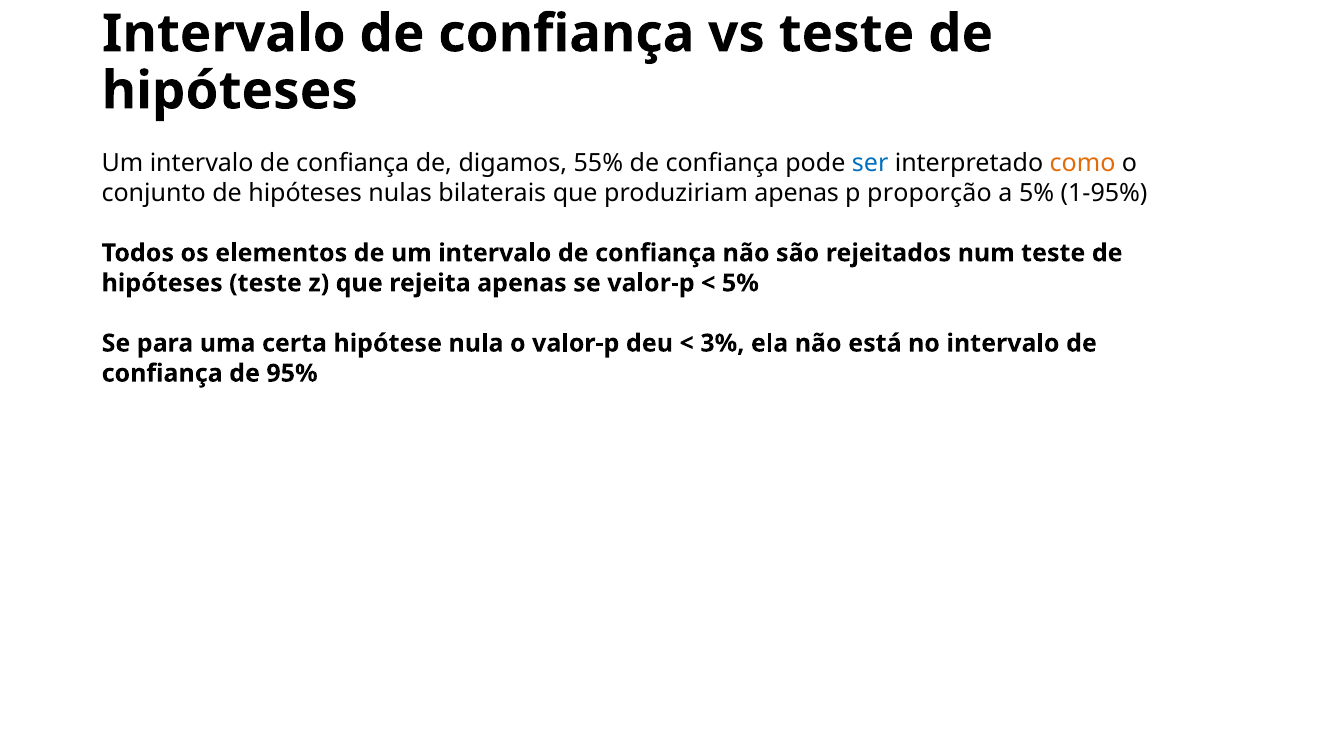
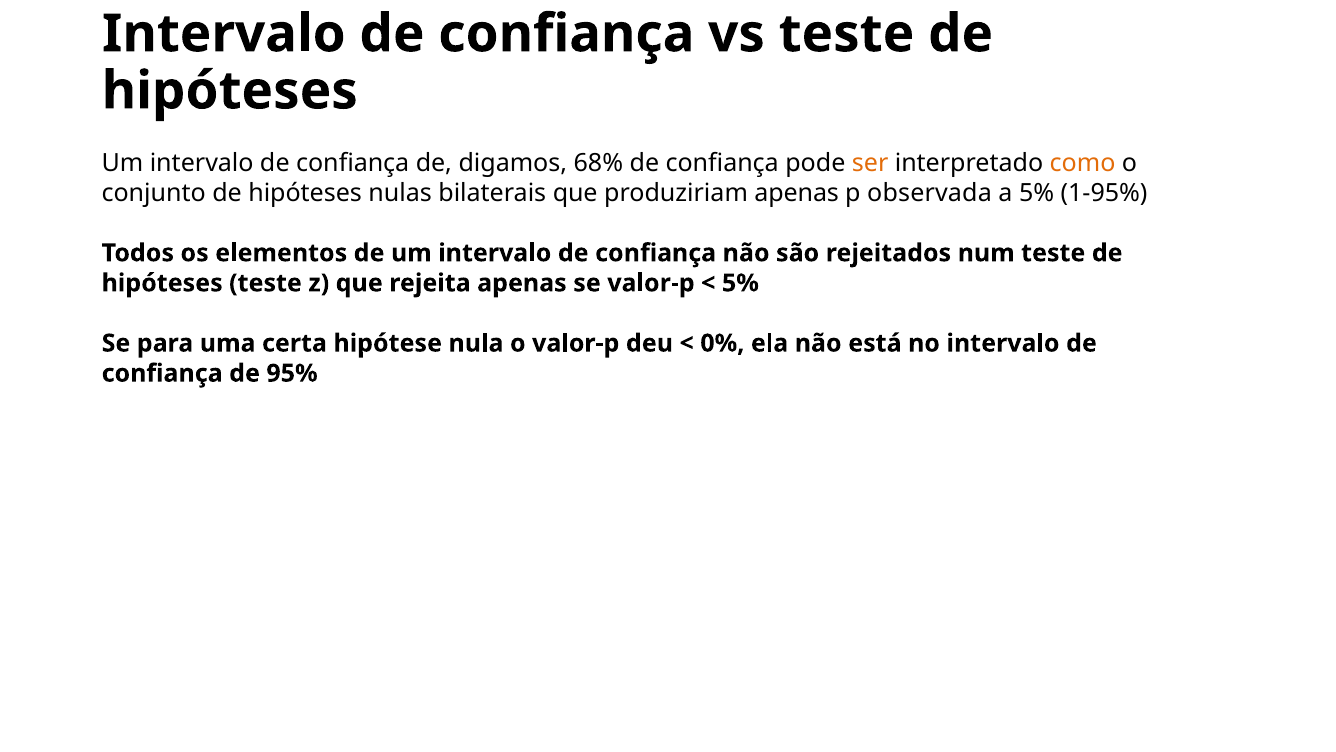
55%: 55% -> 68%
ser colour: blue -> orange
proporção: proporção -> observada
3%: 3% -> 0%
